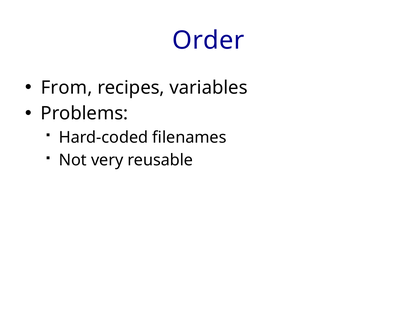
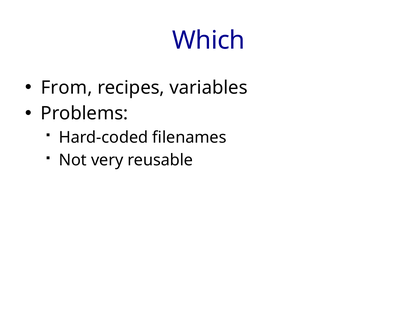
Order: Order -> Which
